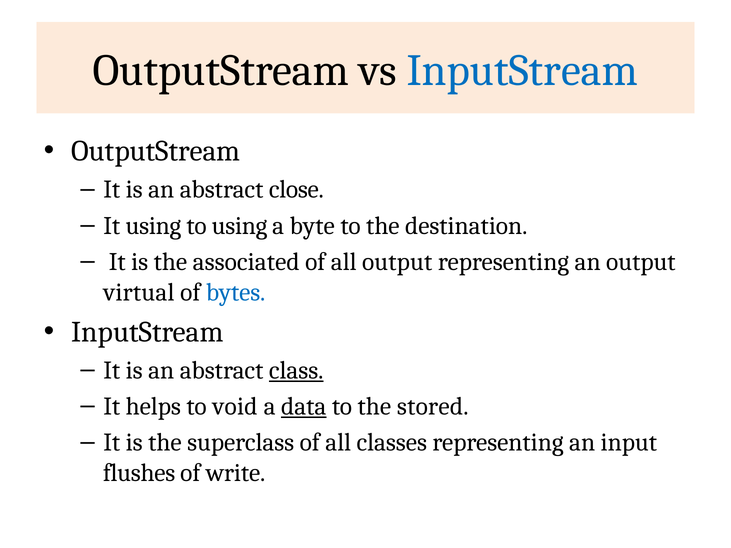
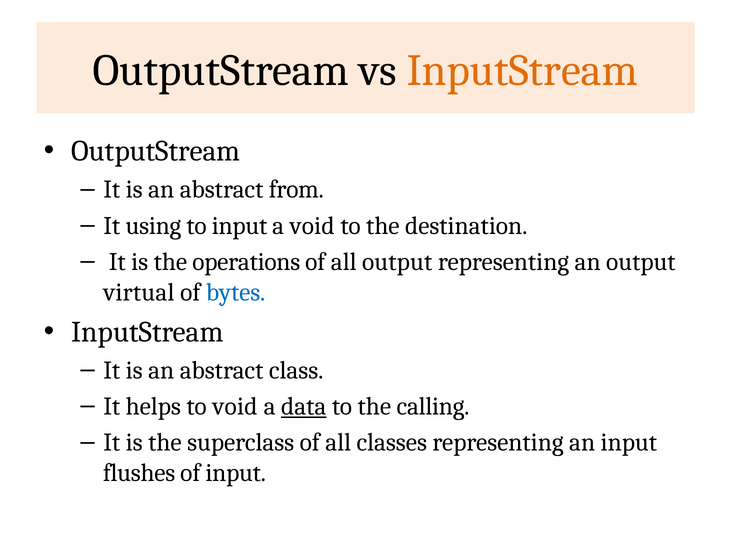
InputStream at (522, 71) colour: blue -> orange
close: close -> from
to using: using -> input
a byte: byte -> void
associated: associated -> operations
class underline: present -> none
stored: stored -> calling
of write: write -> input
